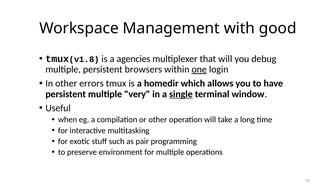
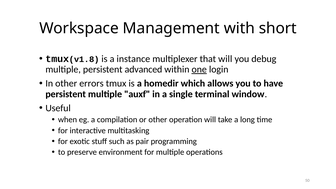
good: good -> short
agencies: agencies -> instance
browsers: browsers -> advanced
very: very -> auxf
single underline: present -> none
